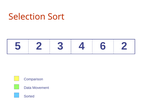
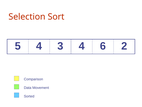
5 2: 2 -> 4
